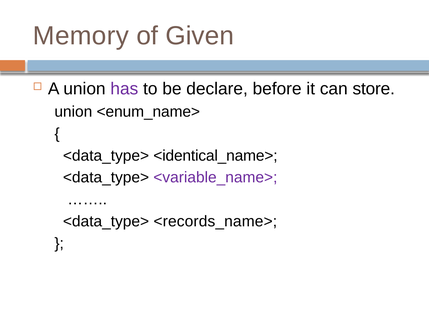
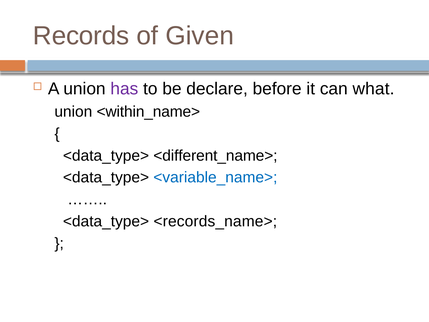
Memory: Memory -> Records
store: store -> what
<enum_name>: <enum_name> -> <within_name>
<identical_name>: <identical_name> -> <different_name>
<variable_name> colour: purple -> blue
